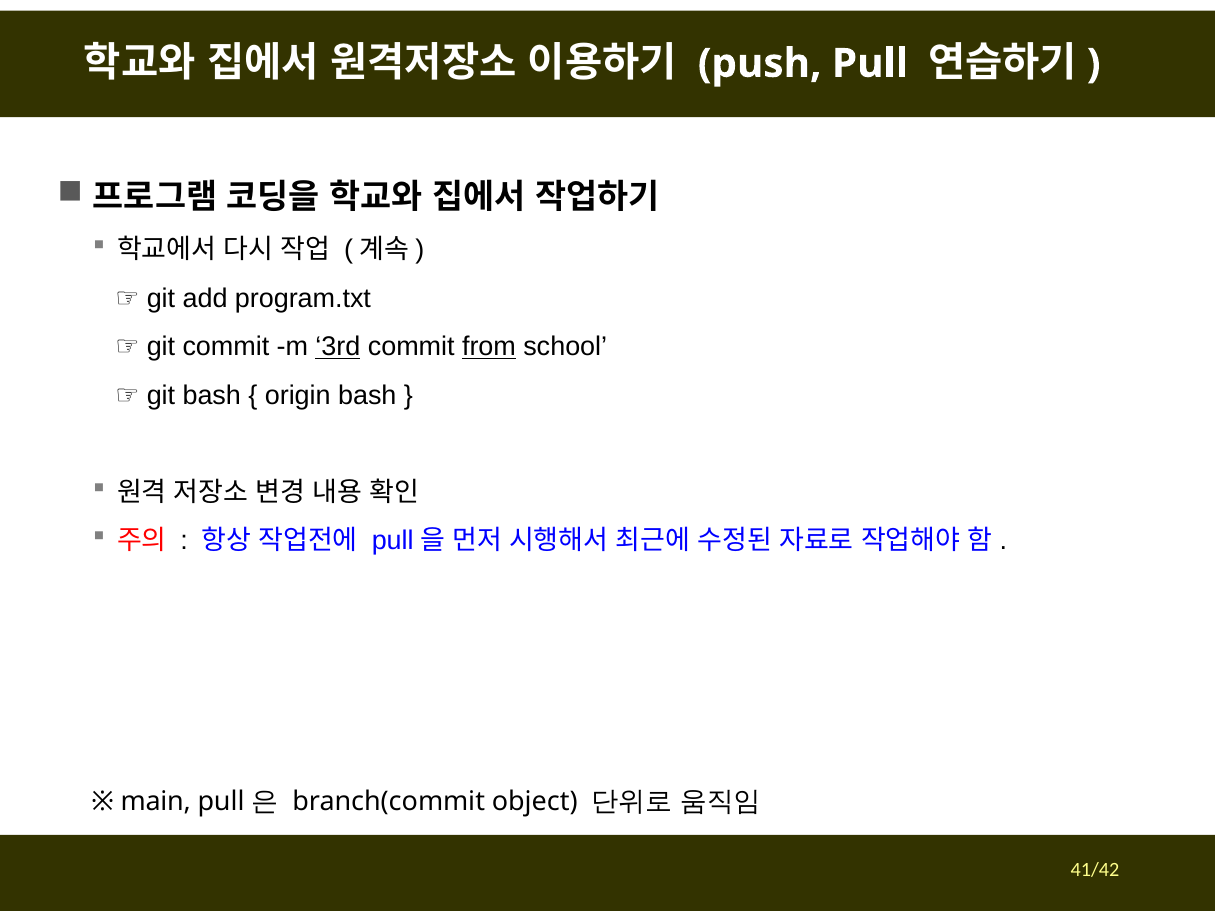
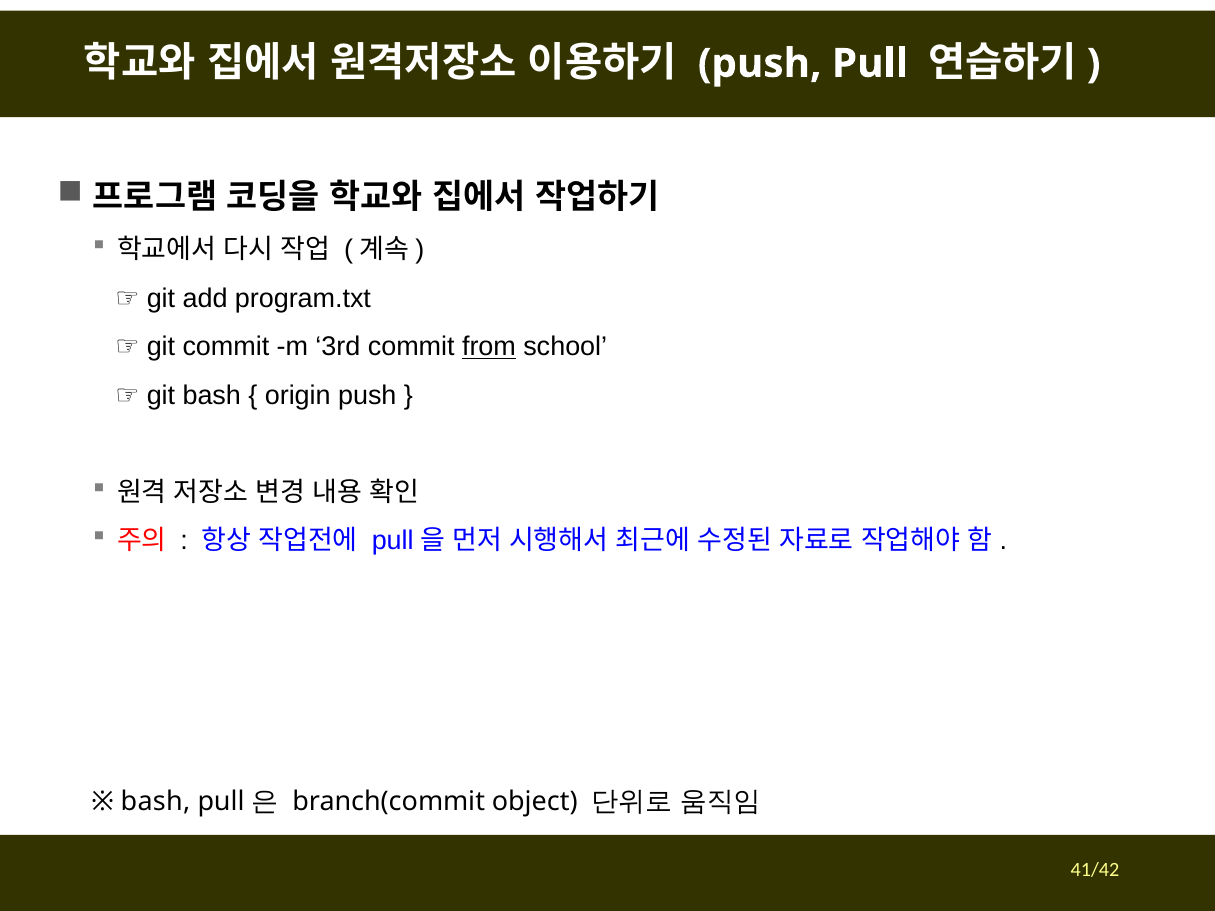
3rd underline: present -> none
origin bash: bash -> push
main at (156, 802): main -> bash
